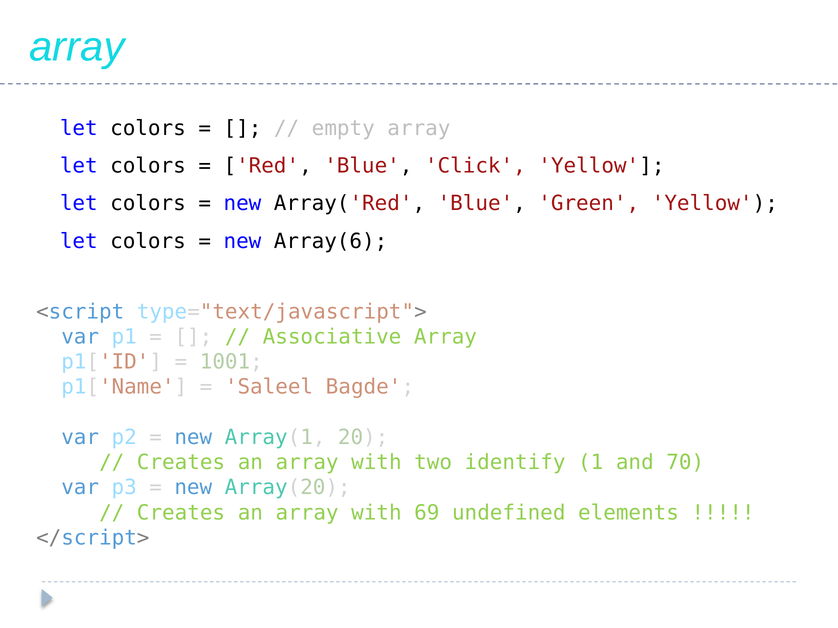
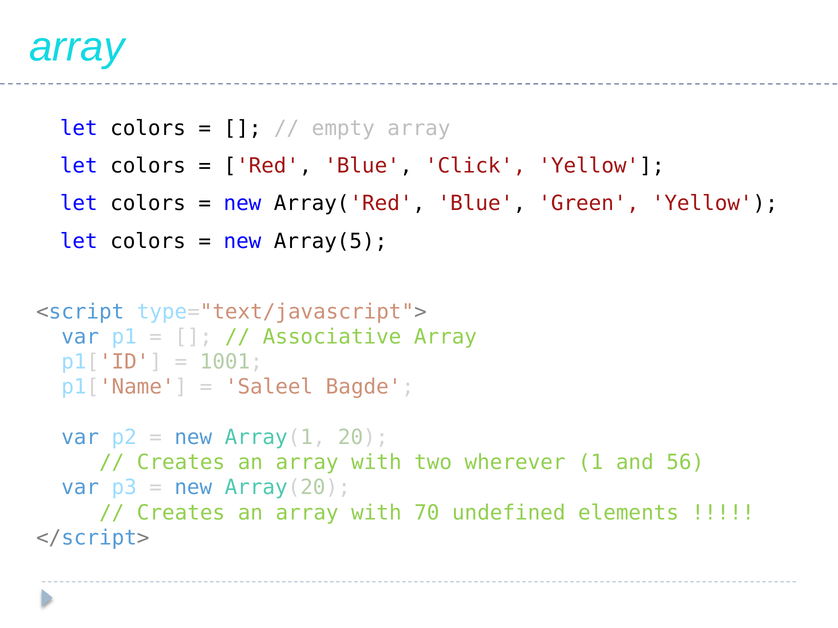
Array(6: Array(6 -> Array(5
identify: identify -> wherever
70: 70 -> 56
69: 69 -> 70
